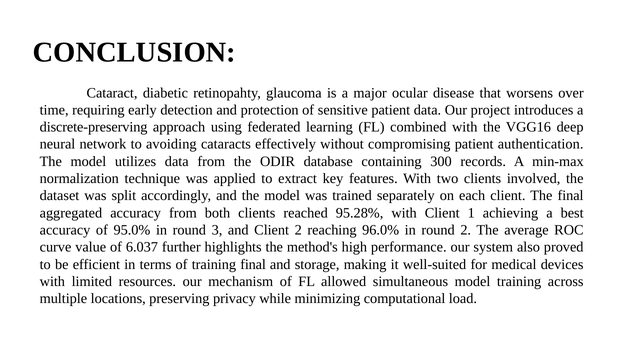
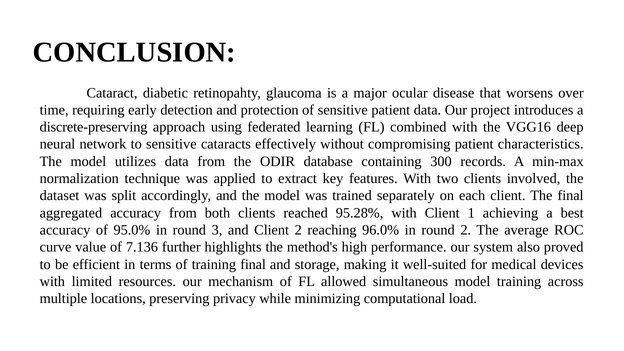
to avoiding: avoiding -> sensitive
authentication: authentication -> characteristics
6.037: 6.037 -> 7.136
